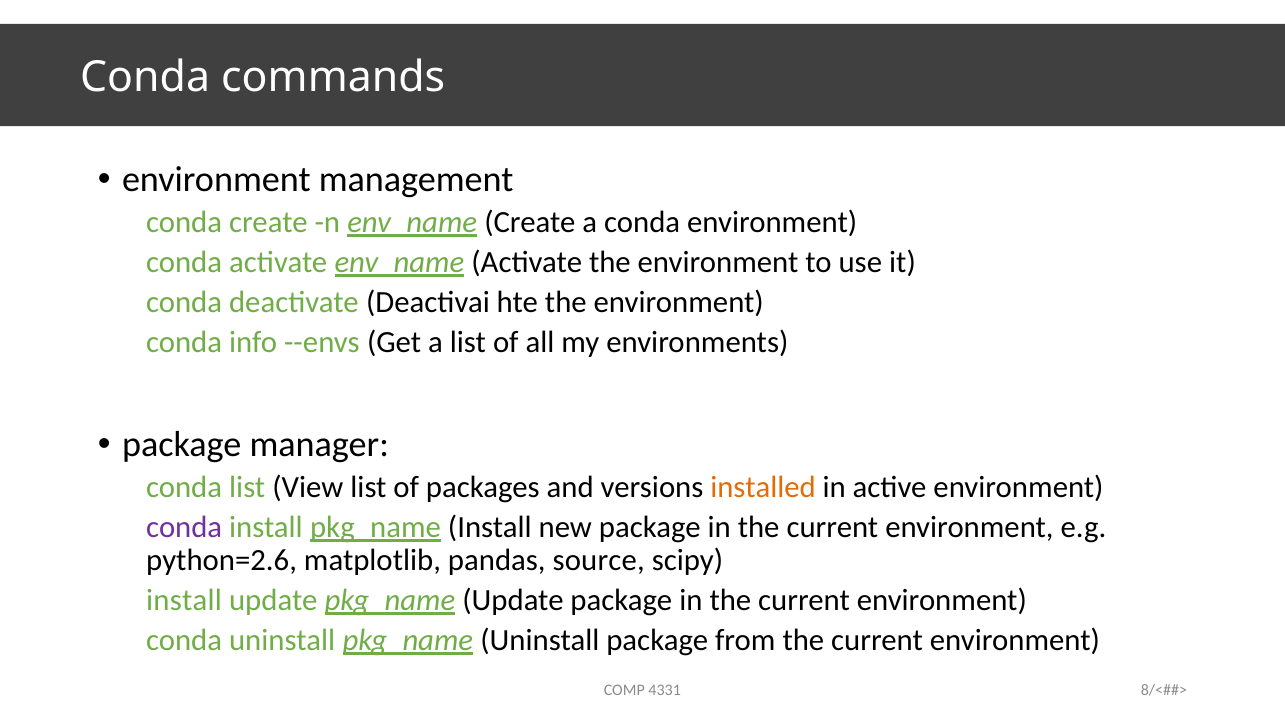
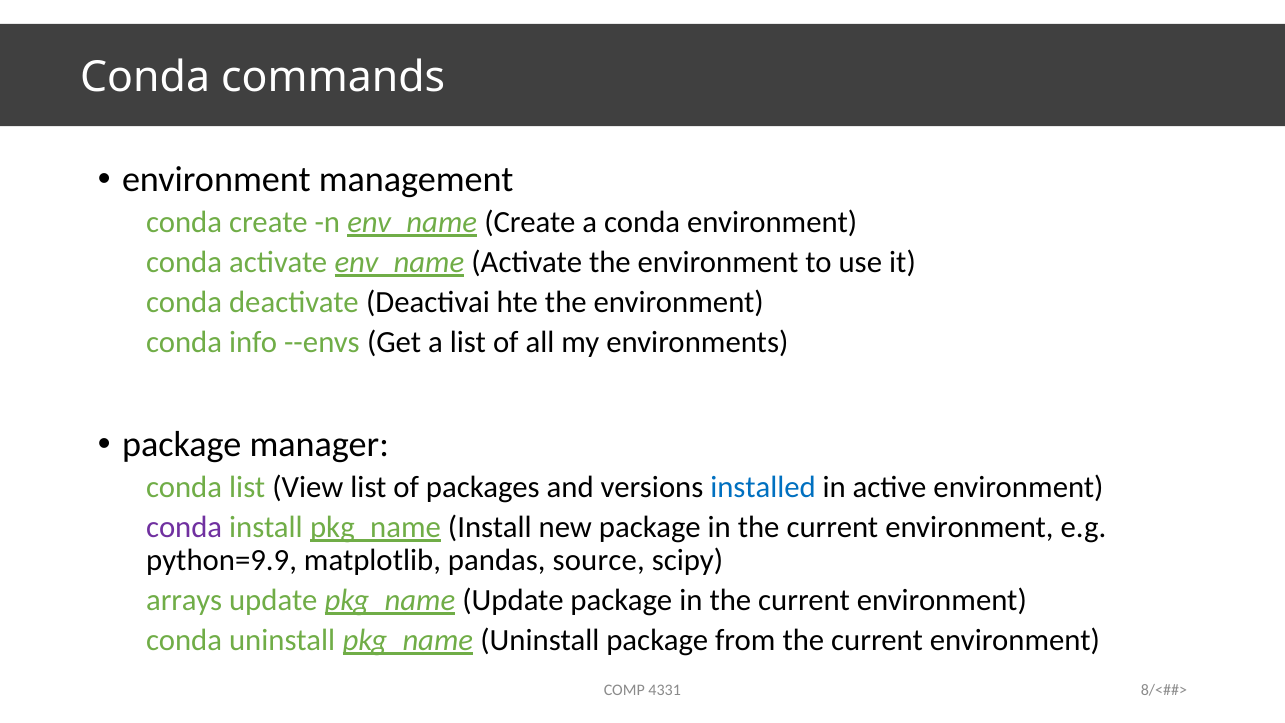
installed colour: orange -> blue
python=2.6: python=2.6 -> python=9.9
install at (184, 600): install -> arrays
